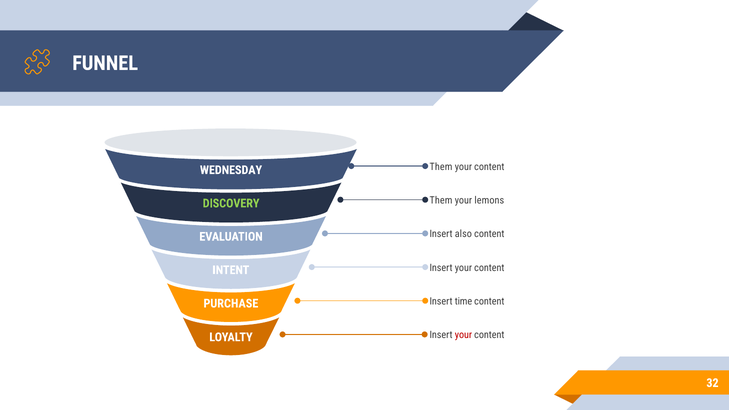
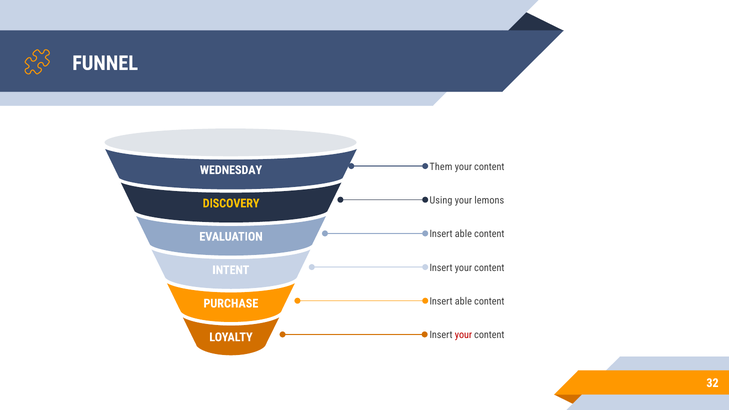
Them at (441, 200): Them -> Using
DISCOVERY colour: light green -> yellow
also at (463, 234): also -> able
time at (463, 301): time -> able
